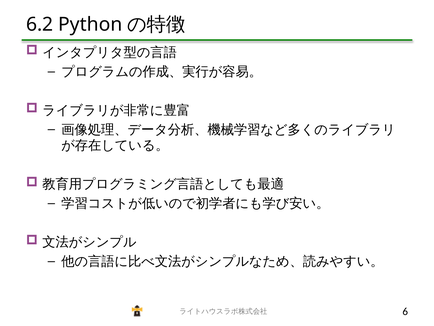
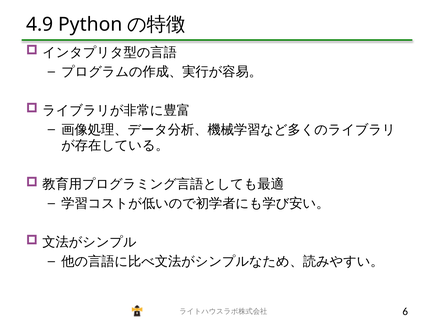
6.2: 6.2 -> 4.9
